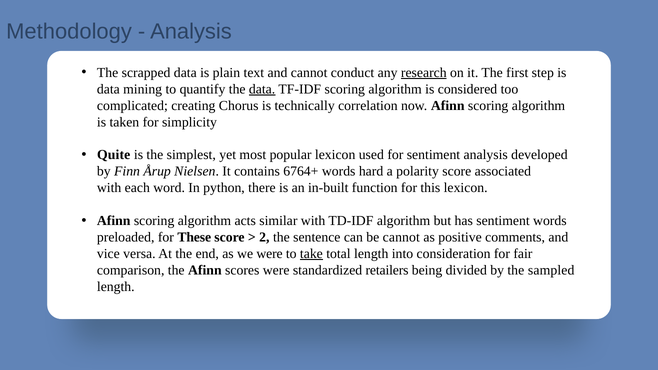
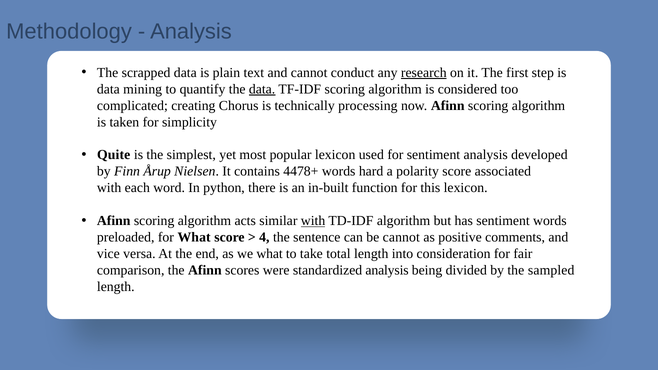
correlation: correlation -> processing
6764+: 6764+ -> 4478+
with at (313, 221) underline: none -> present
for These: These -> What
2: 2 -> 4
we were: were -> what
take underline: present -> none
standardized retailers: retailers -> analysis
